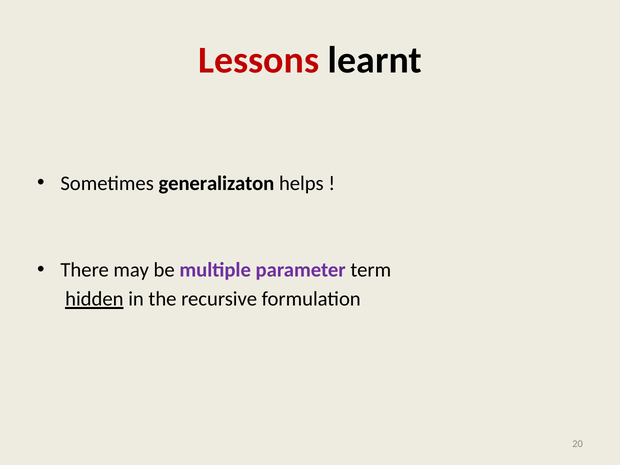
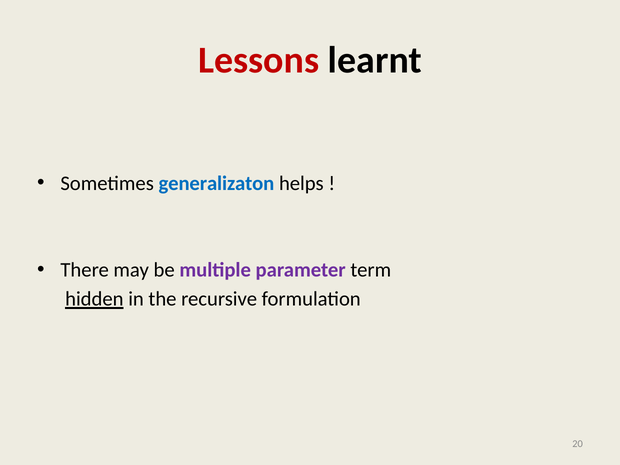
generalizaton colour: black -> blue
